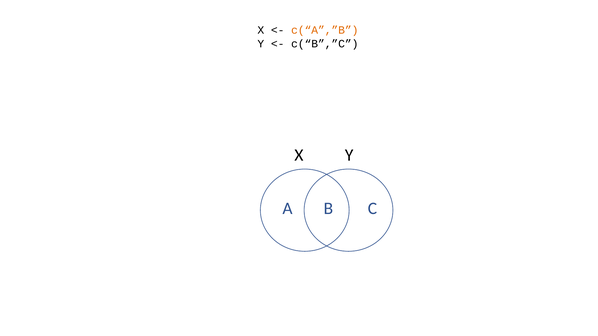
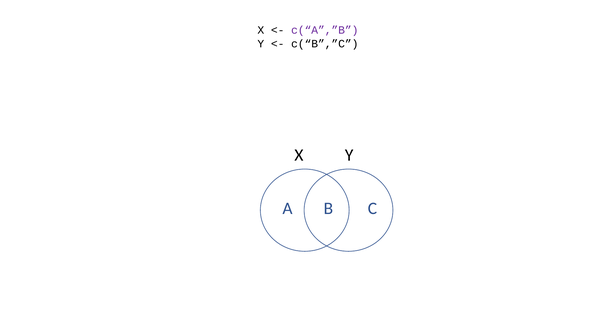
c(“A”,”B colour: orange -> purple
